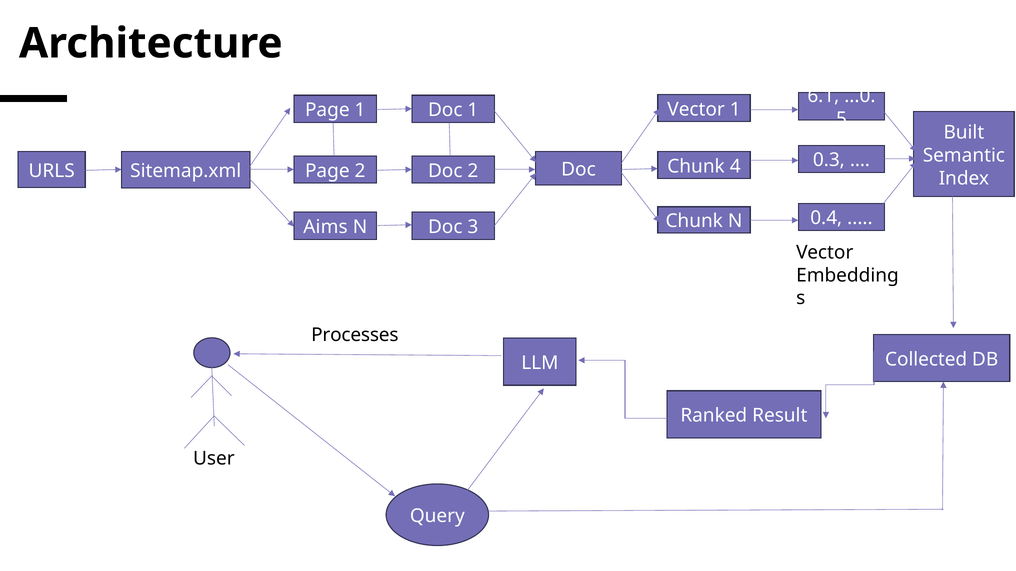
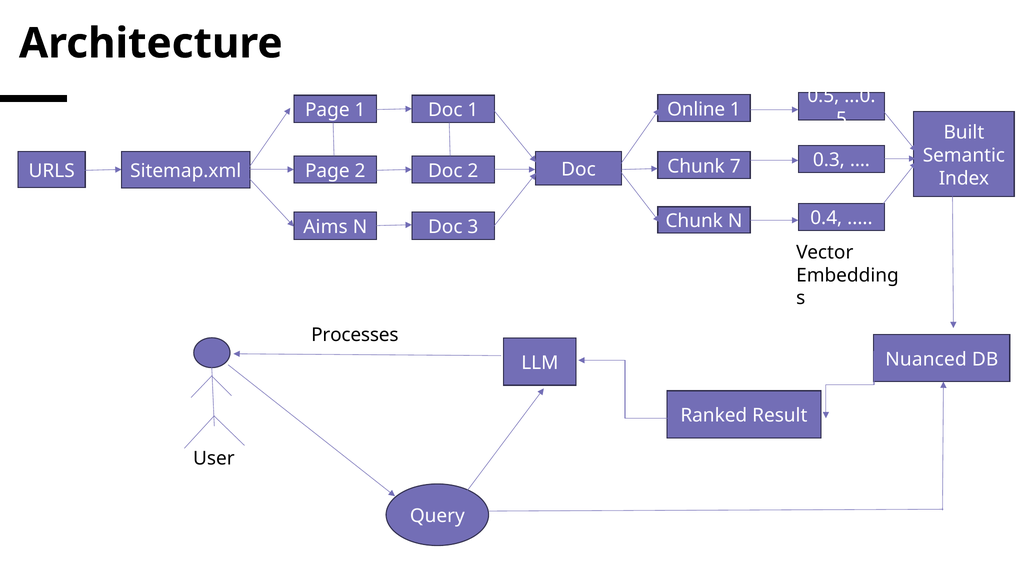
6.1: 6.1 -> 0.5
Vector at (696, 109): Vector -> Online
4: 4 -> 7
Collected: Collected -> Nuanced
